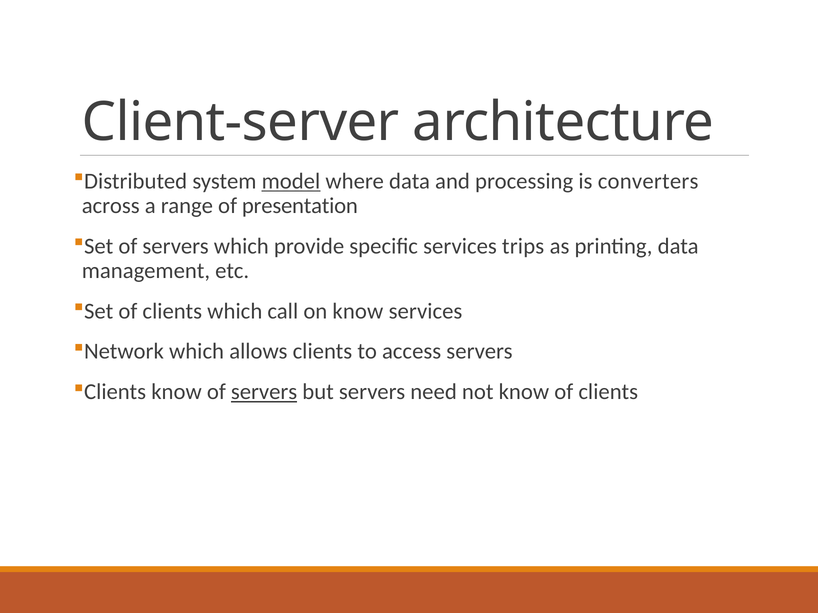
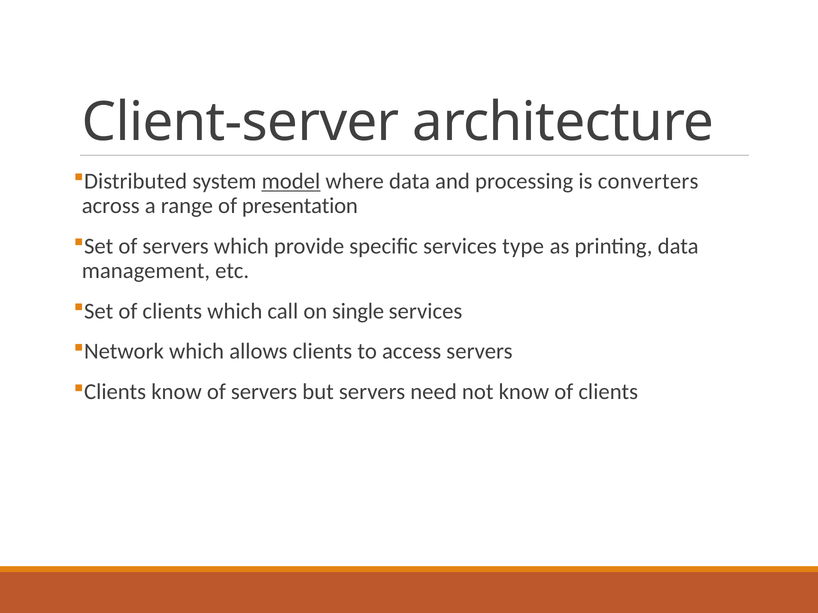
trips: trips -> type
on know: know -> single
servers at (264, 392) underline: present -> none
